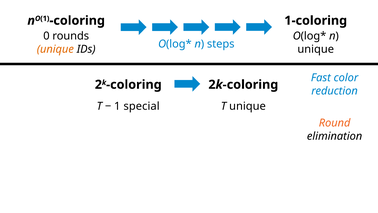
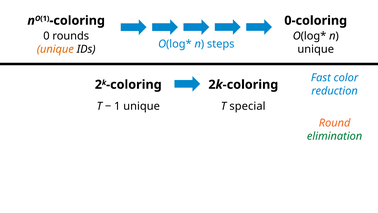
1-coloring: 1-coloring -> 0-coloring
1 special: special -> unique
T unique: unique -> special
elimination colour: black -> green
